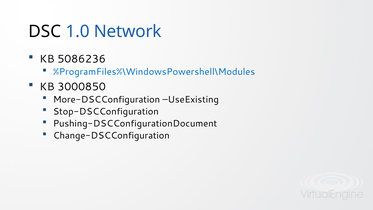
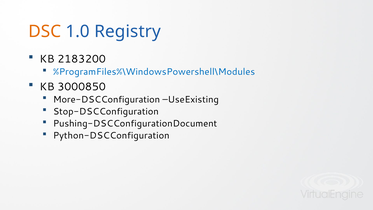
DSC colour: black -> orange
Network: Network -> Registry
5086236: 5086236 -> 2183200
Change-DSCConfiguration: Change-DSCConfiguration -> Python-DSCConfiguration
